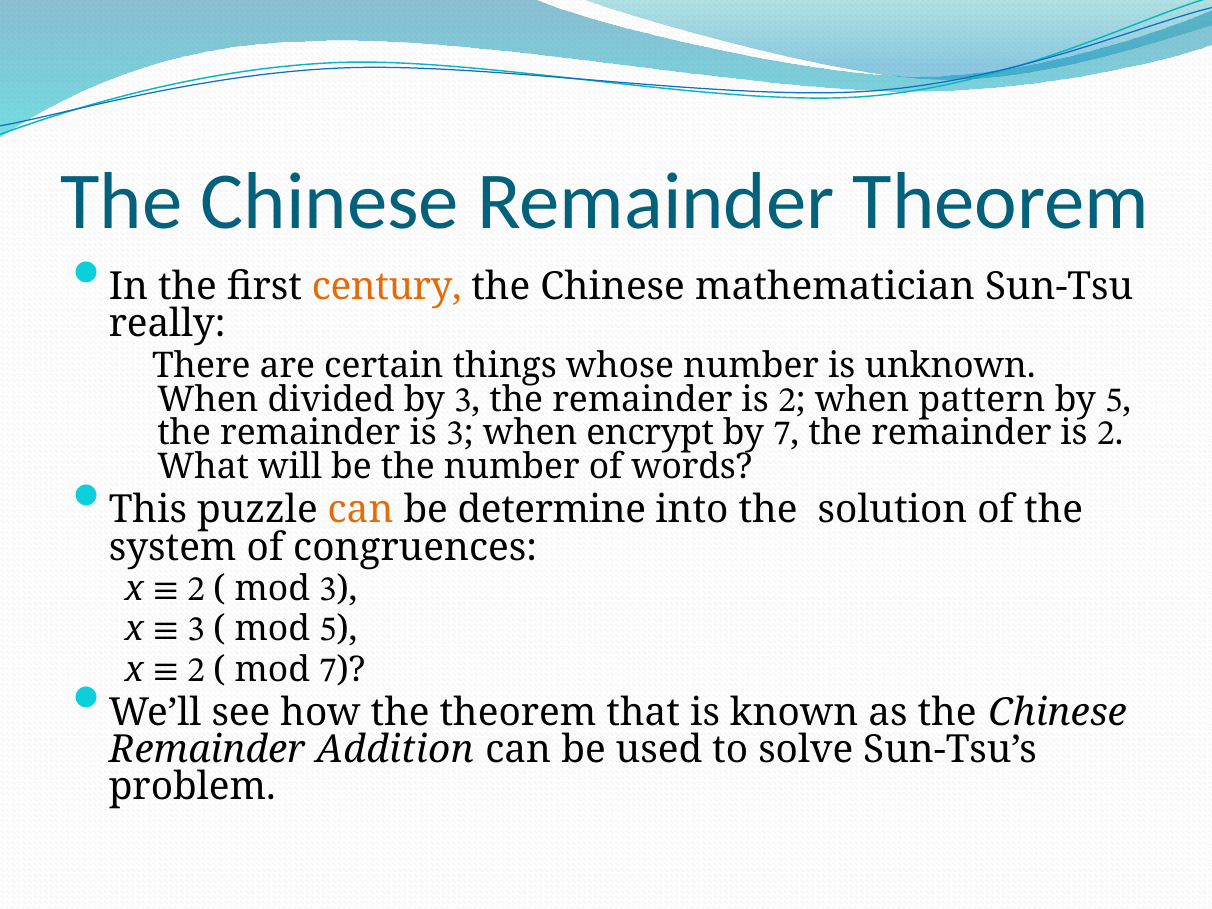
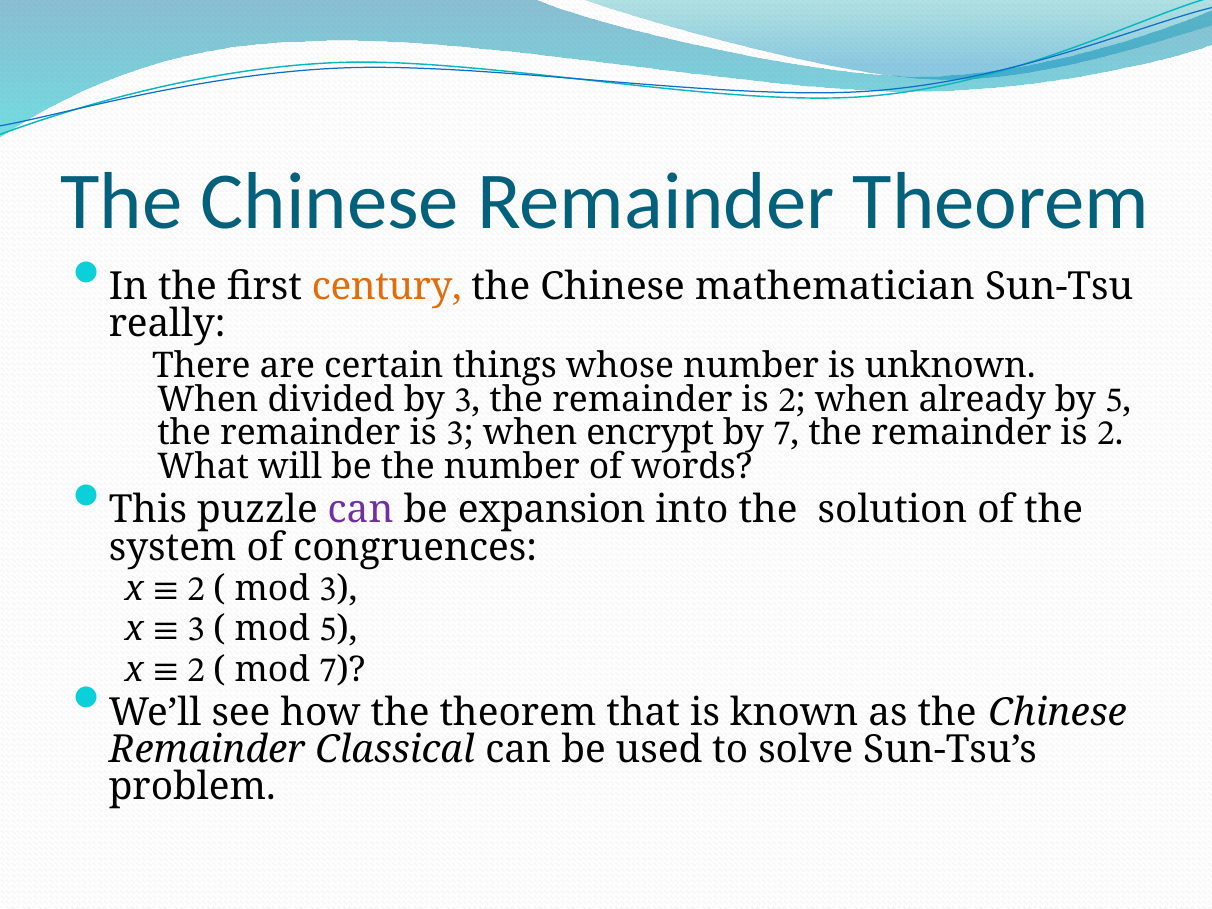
pattern: pattern -> already
can at (361, 510) colour: orange -> purple
determine: determine -> expansion
Addition: Addition -> Classical
